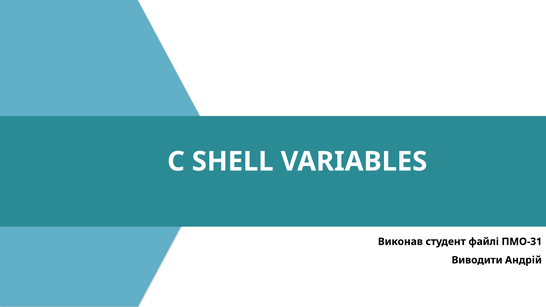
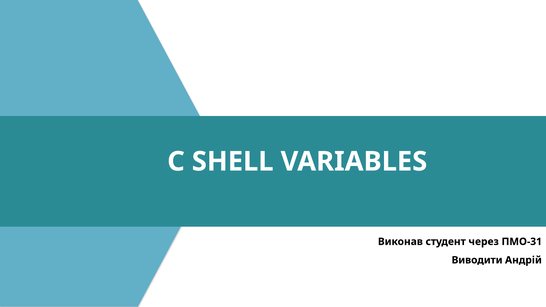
файлі: файлі -> через
